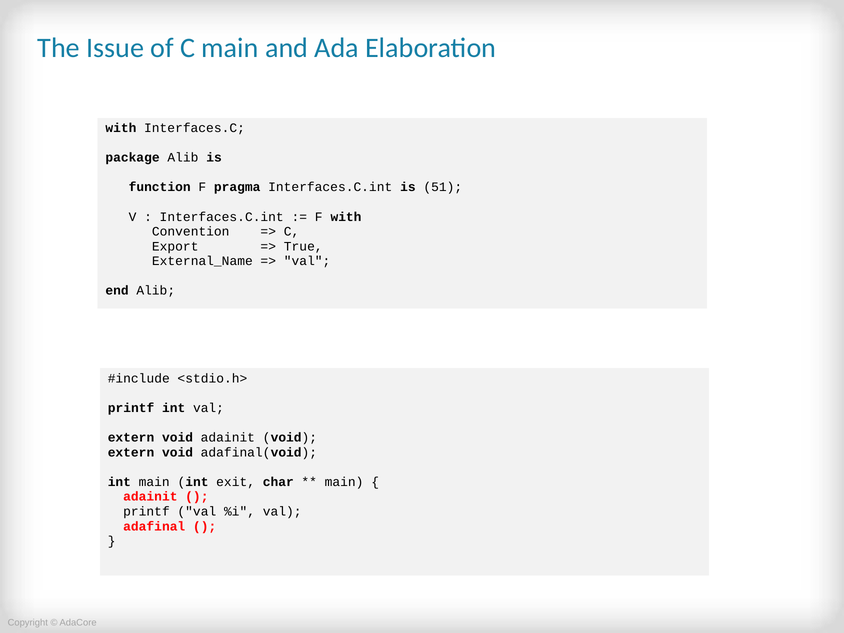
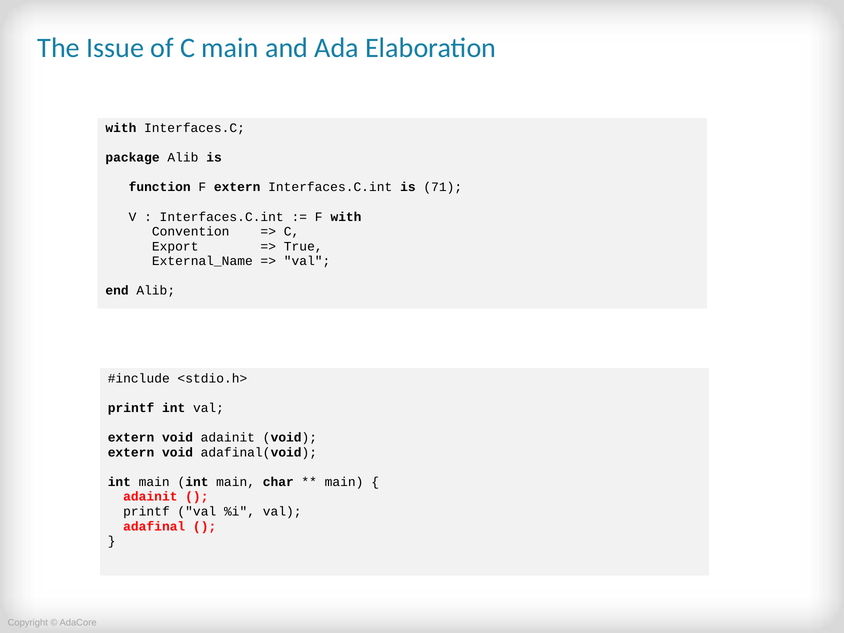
F pragma: pragma -> extern
51: 51 -> 71
main int exit: exit -> main
